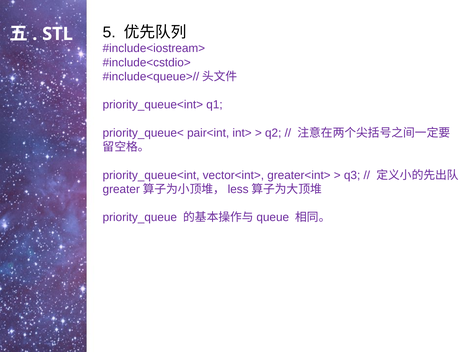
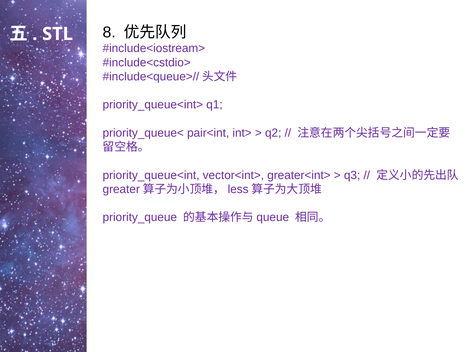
5: 5 -> 8
